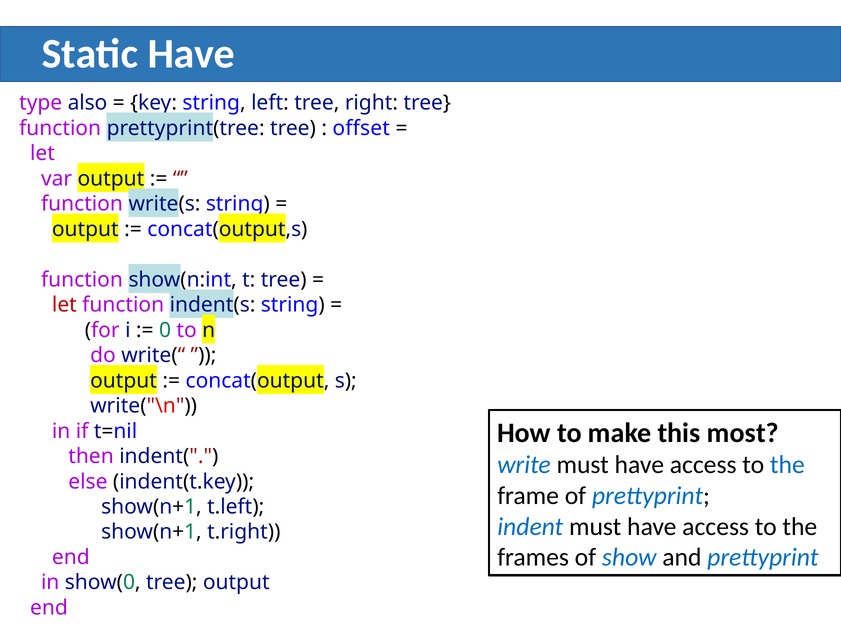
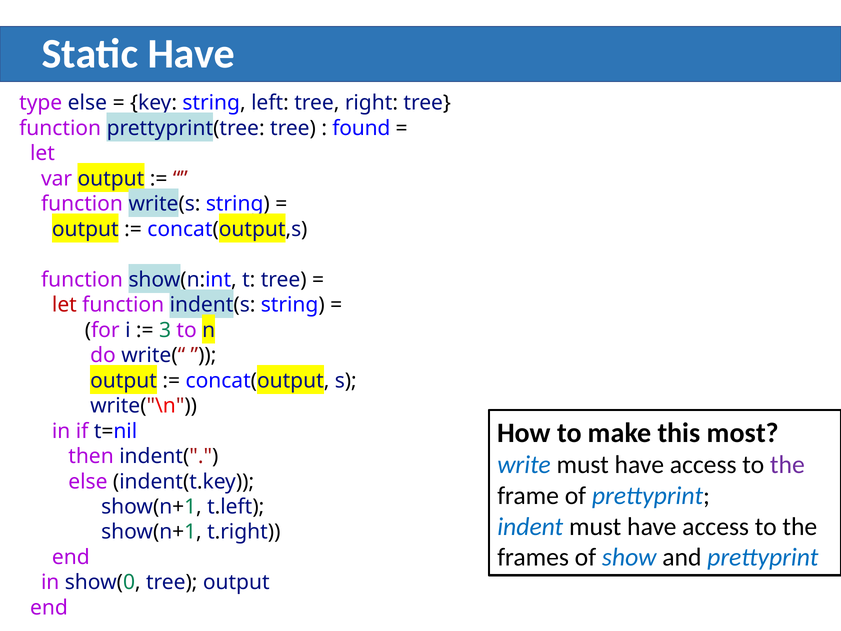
type also: also -> else
offset: offset -> found
0: 0 -> 3
the at (787, 465) colour: blue -> purple
